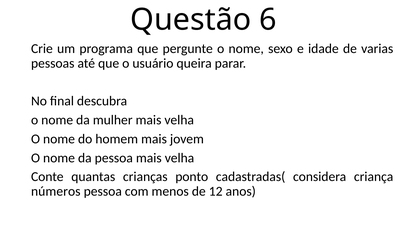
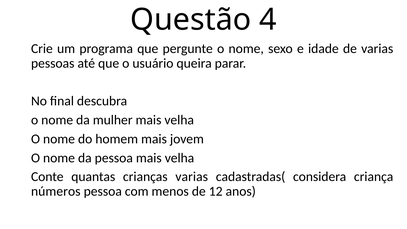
6: 6 -> 4
crianças ponto: ponto -> varias
